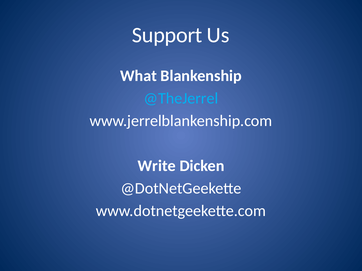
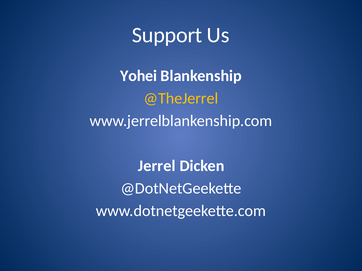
What: What -> Yohei
@TheJerrel colour: light blue -> yellow
Write: Write -> Jerrel
